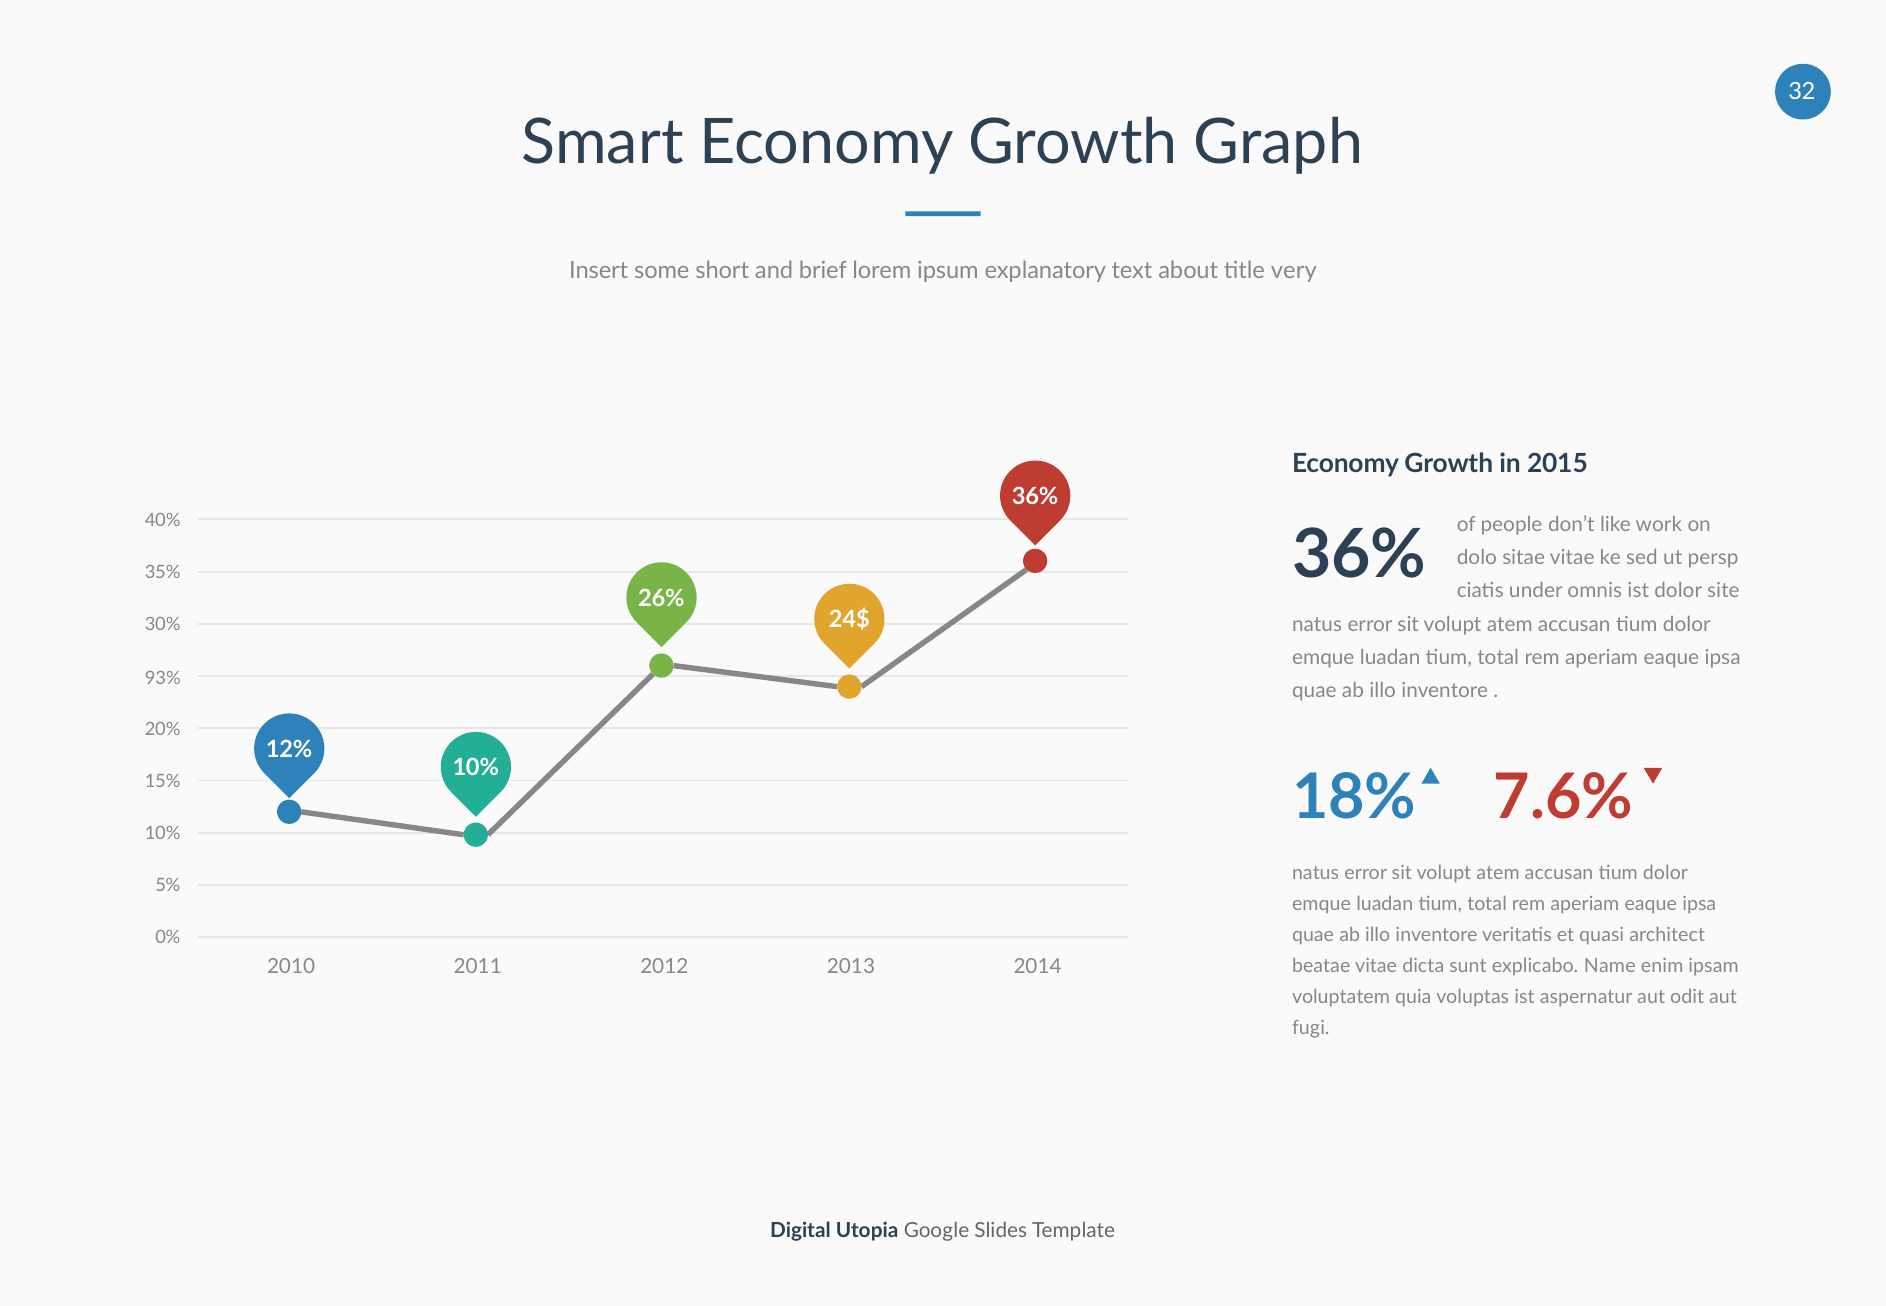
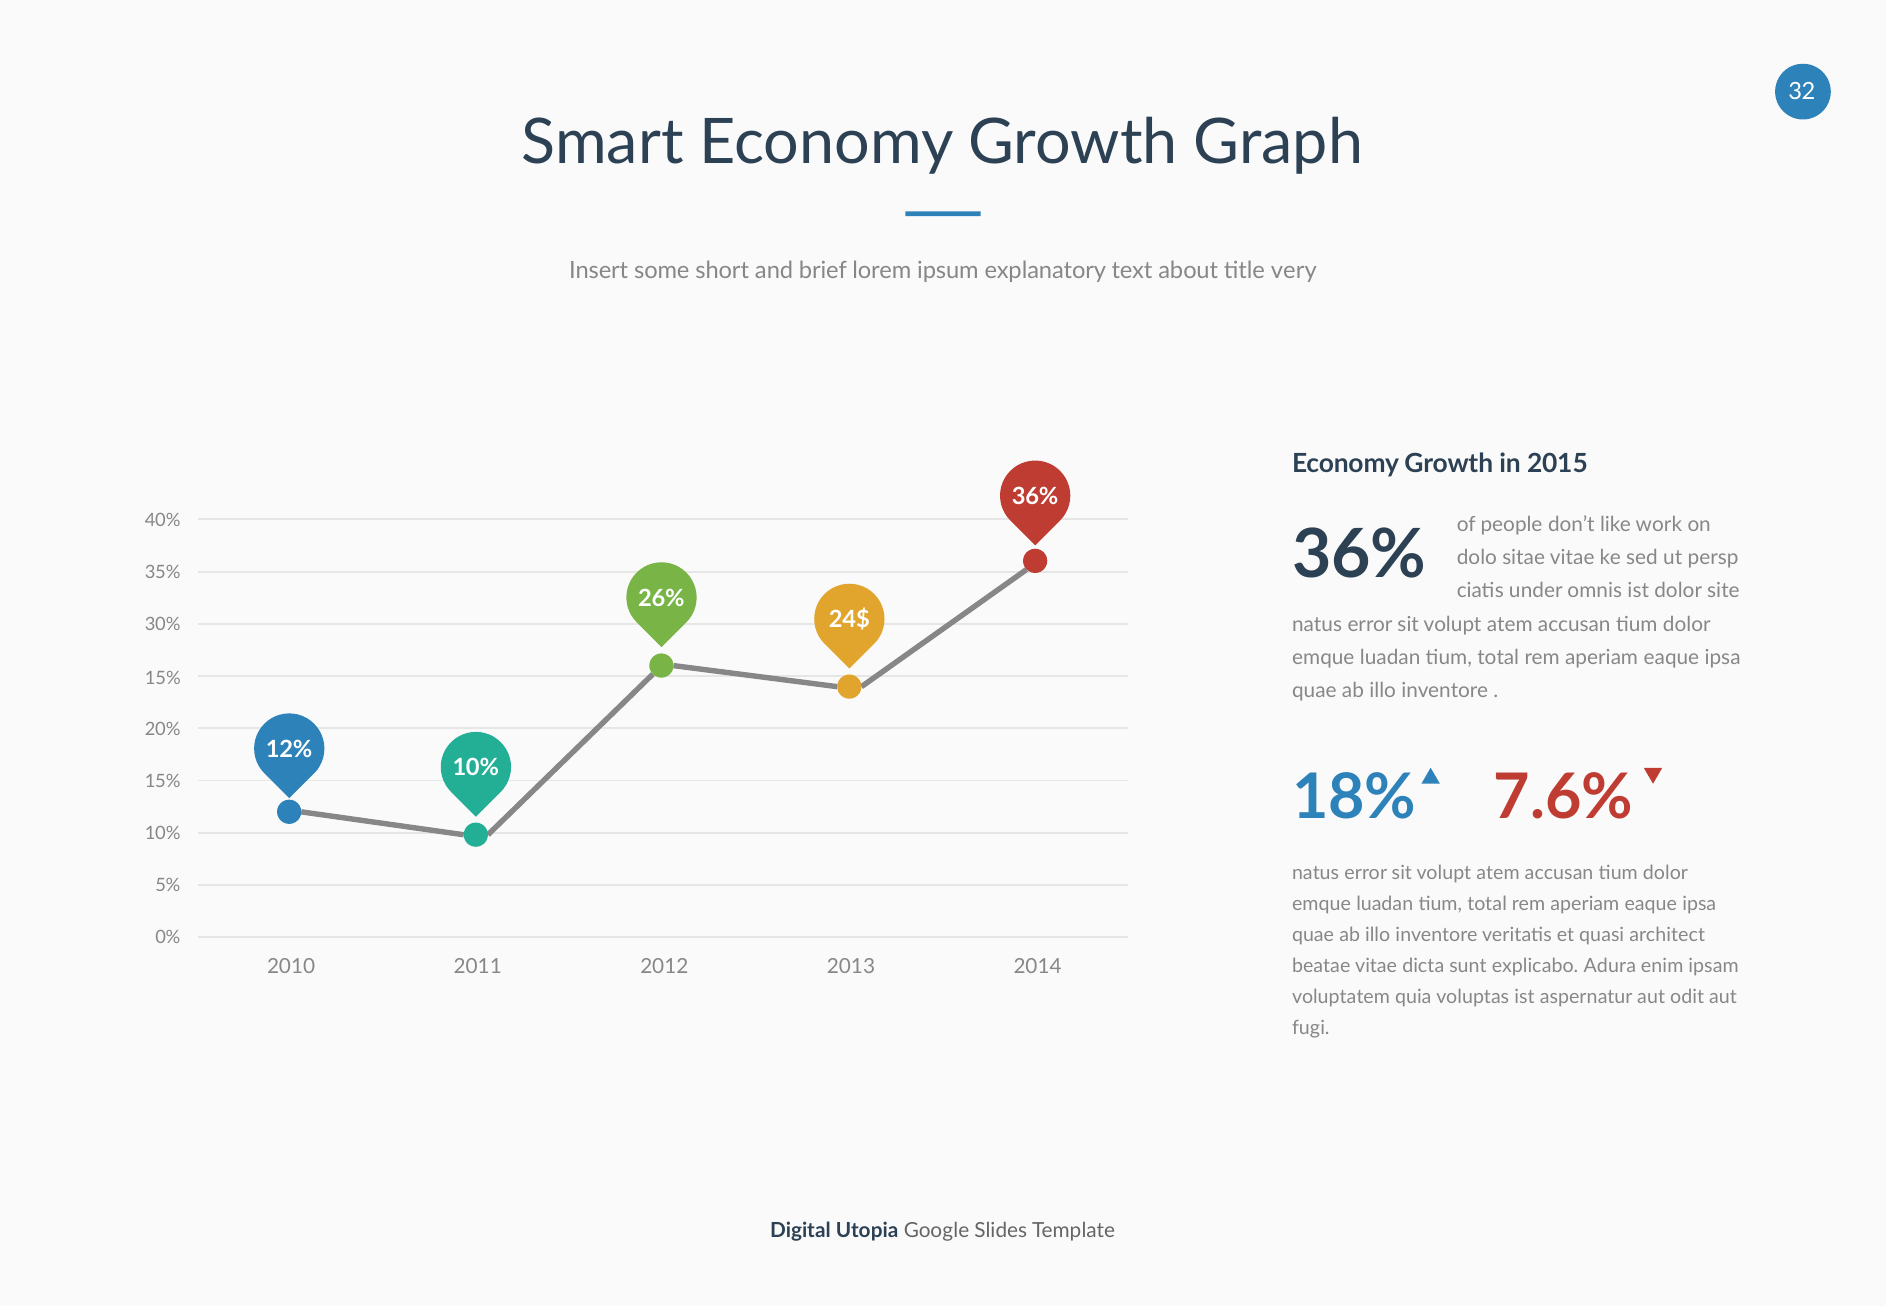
93% at (163, 678): 93% -> 15%
Name: Name -> Adura
